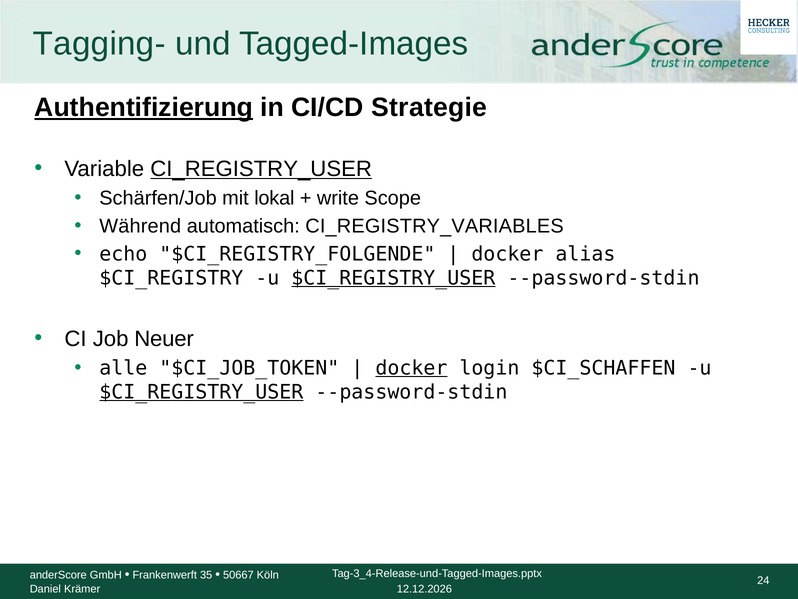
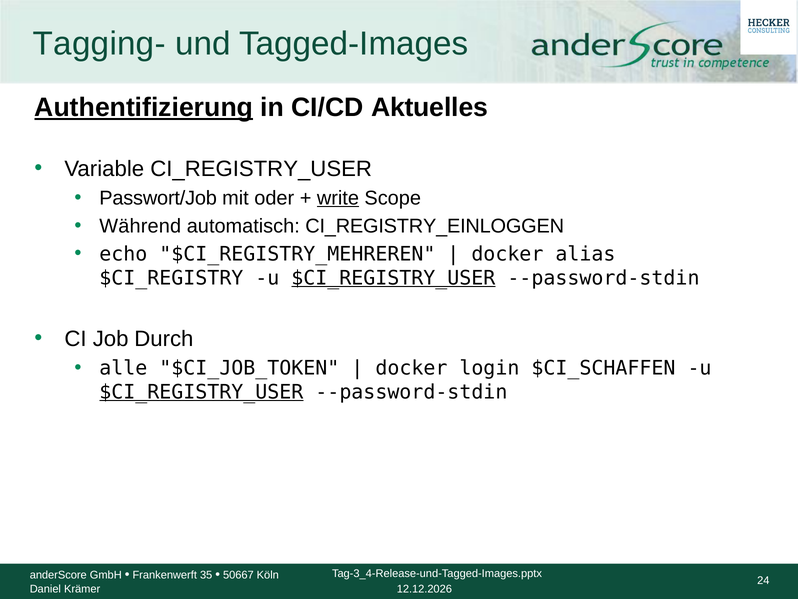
Strategie: Strategie -> Aktuelles
CI_REGISTRY_USER underline: present -> none
Schärfen/Job: Schärfen/Job -> Passwort/Job
lokal: lokal -> oder
write underline: none -> present
CI_REGISTRY_VARIABLES: CI_REGISTRY_VARIABLES -> CI_REGISTRY_EINLOGGEN
$CI_REGISTRY_FOLGENDE: $CI_REGISTRY_FOLGENDE -> $CI_REGISTRY_MEHREREN
Neuer: Neuer -> Durch
docker at (411, 368) underline: present -> none
